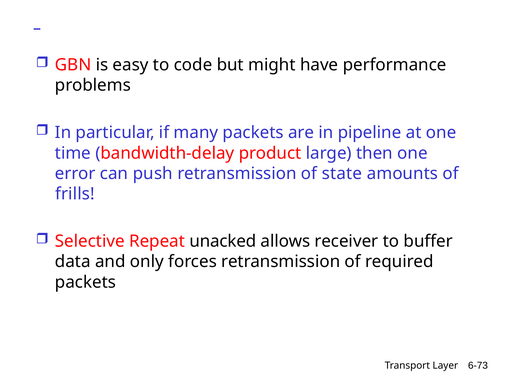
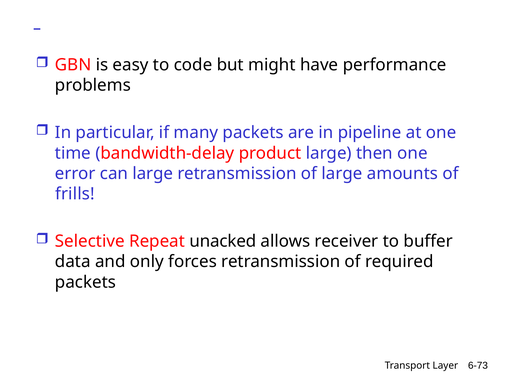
can push: push -> large
of state: state -> large
